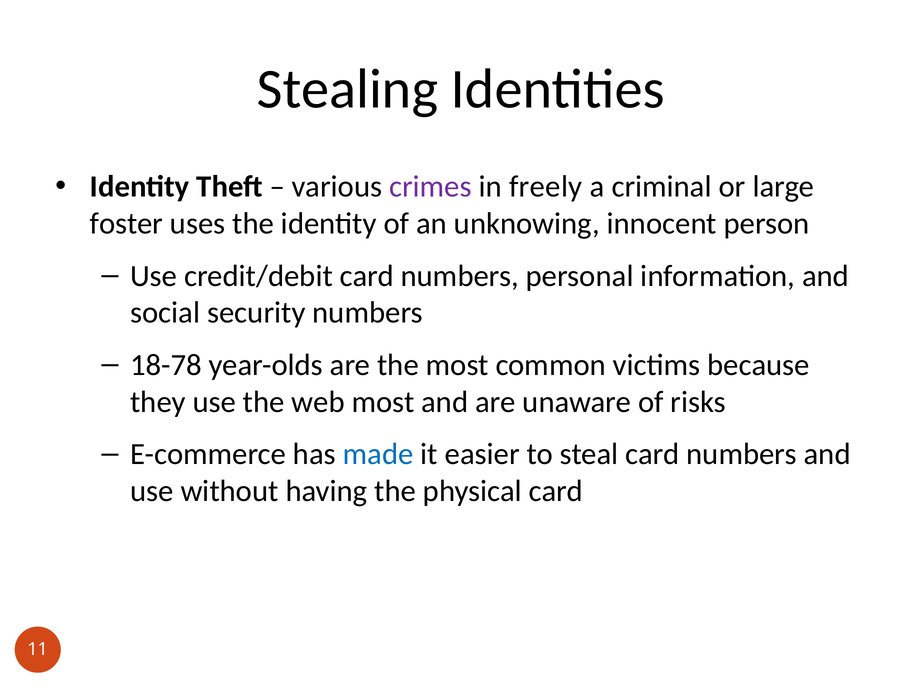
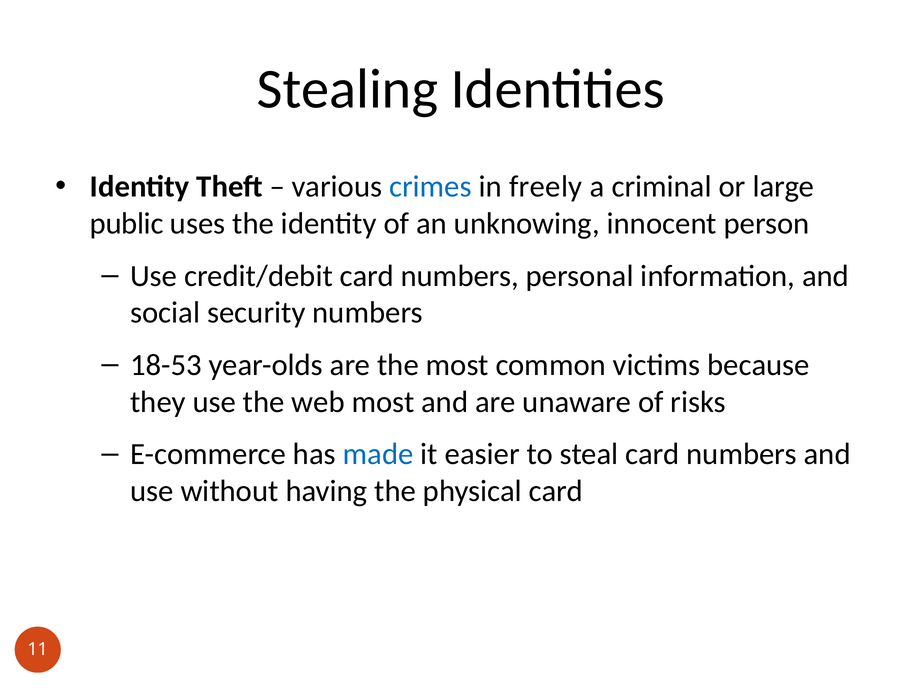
crimes colour: purple -> blue
foster: foster -> public
18-78: 18-78 -> 18-53
